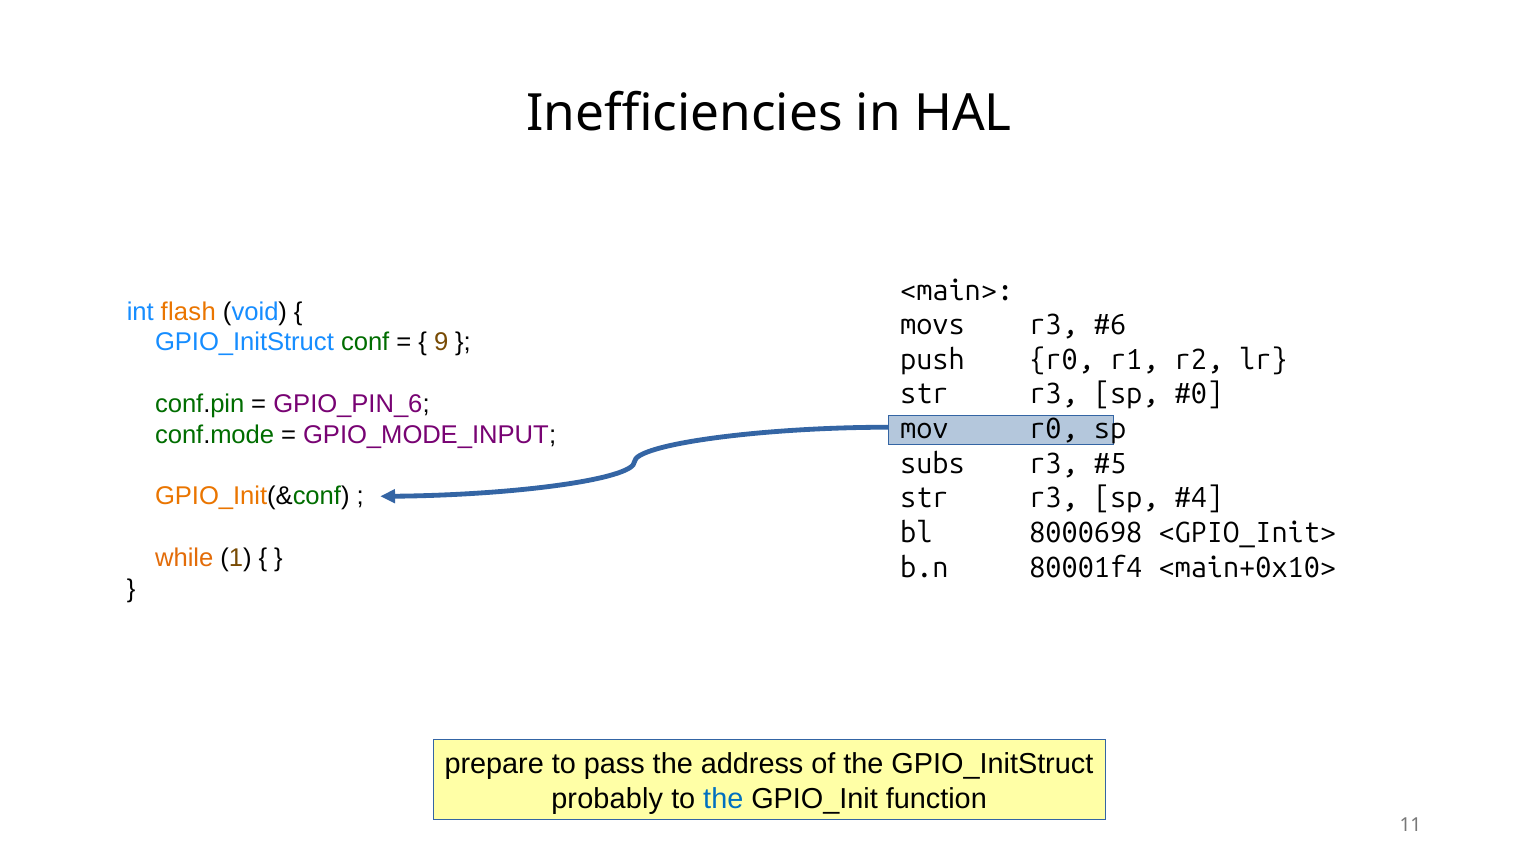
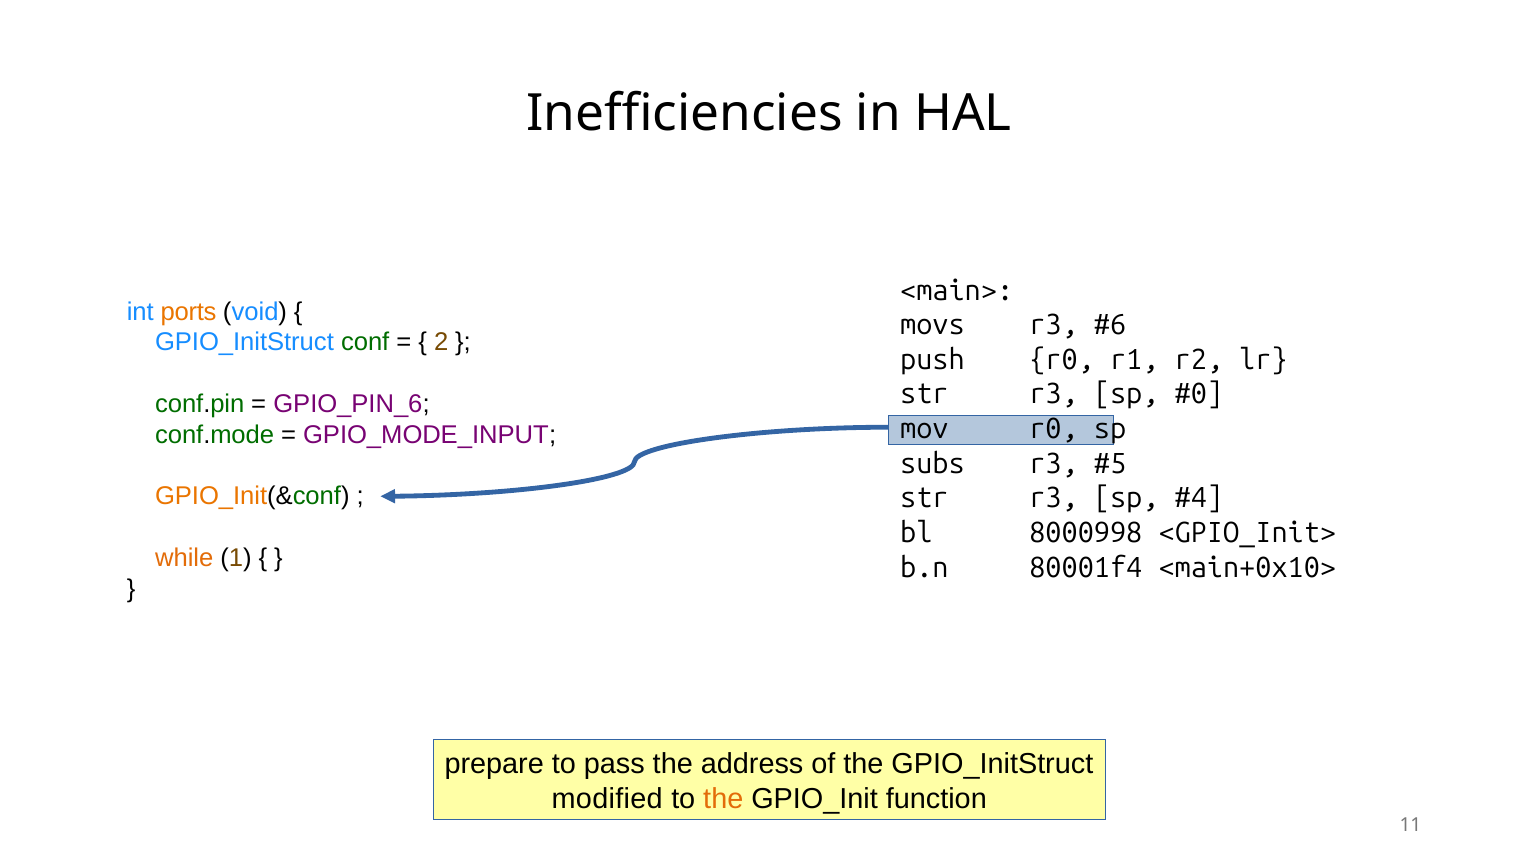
flash: flash -> ports
9: 9 -> 2
8000698: 8000698 -> 8000998
probably: probably -> modified
the at (723, 799) colour: blue -> orange
